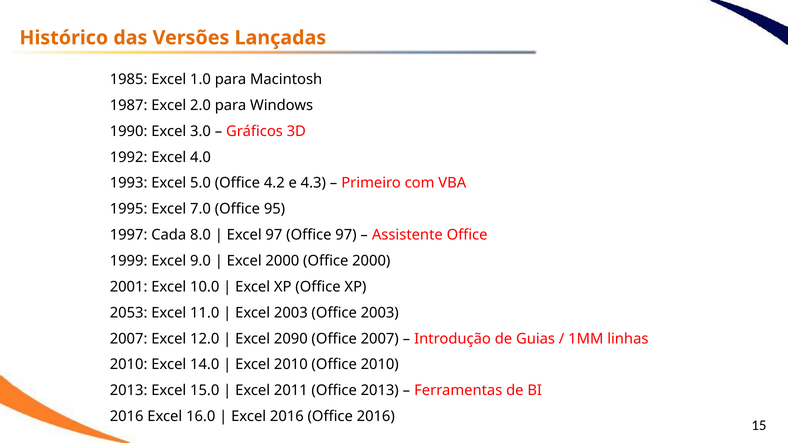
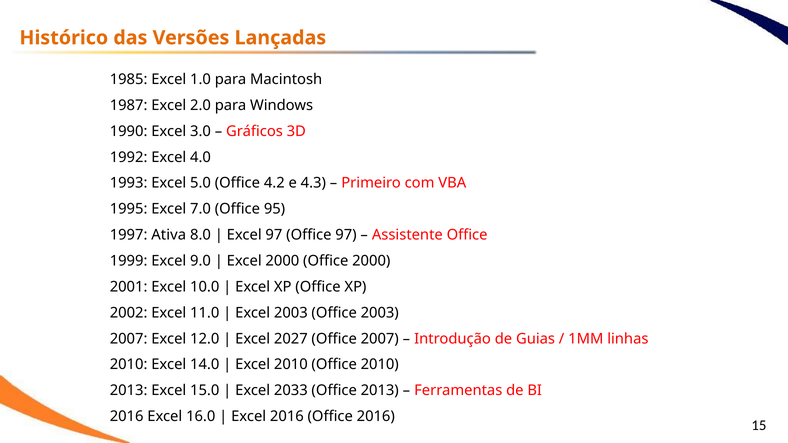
Cada: Cada -> Ativa
2053: 2053 -> 2002
2090: 2090 -> 2027
2011: 2011 -> 2033
